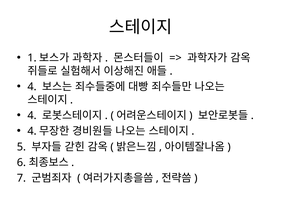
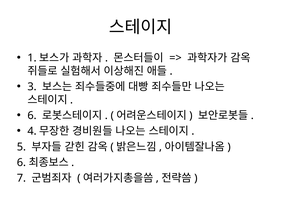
4 at (32, 87): 4 -> 3
4 at (32, 115): 4 -> 6
